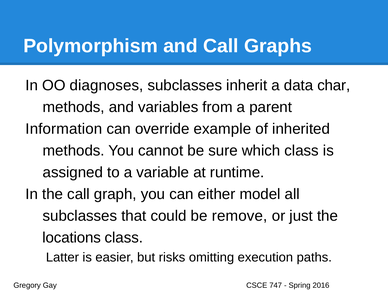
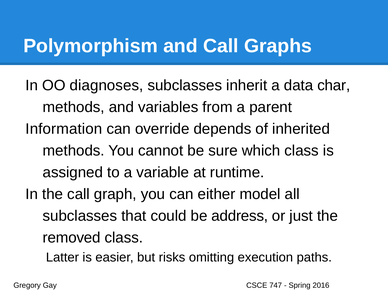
example: example -> depends
remove: remove -> address
locations: locations -> removed
